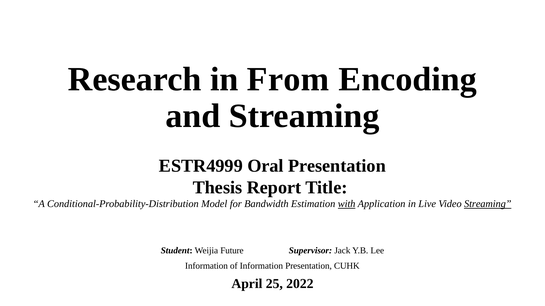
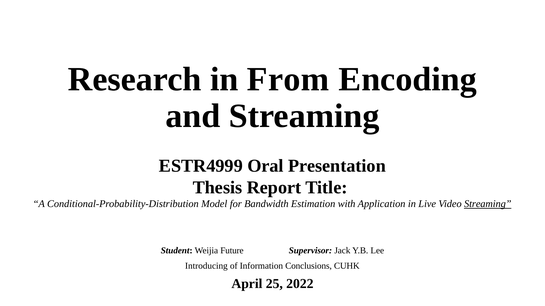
with underline: present -> none
Information at (206, 266): Information -> Introducing
Information Presentation: Presentation -> Conclusions
